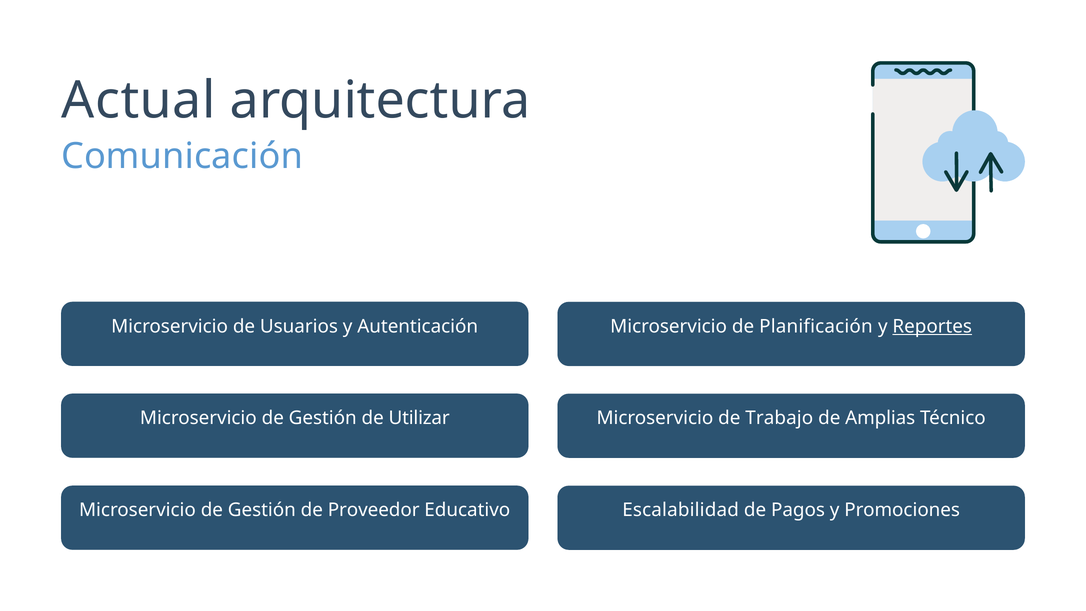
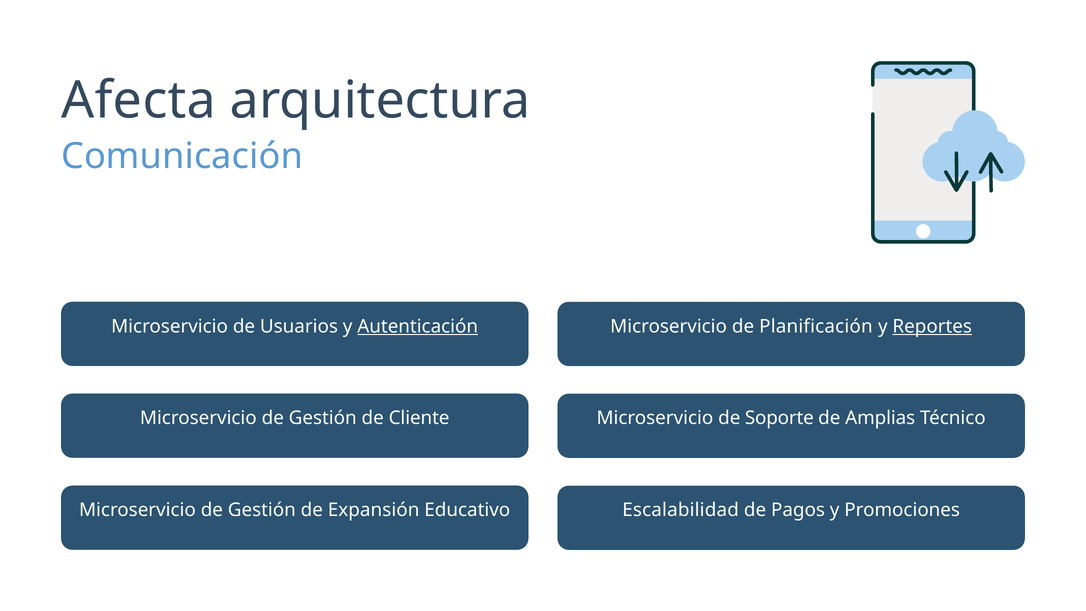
Actual: Actual -> Afecta
Autenticación underline: none -> present
Utilizar: Utilizar -> Cliente
Trabajo: Trabajo -> Soporte
Proveedor: Proveedor -> Expansión
